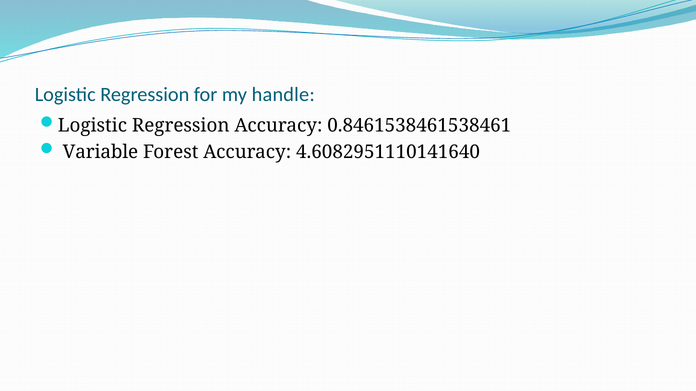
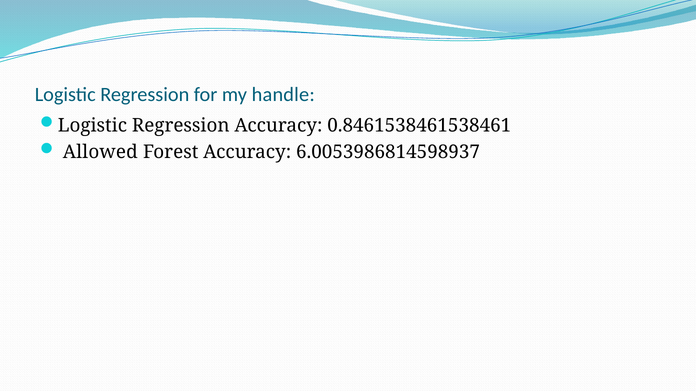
Variable: Variable -> Allowed
4.6082951110141640: 4.6082951110141640 -> 6.0053986814598937
